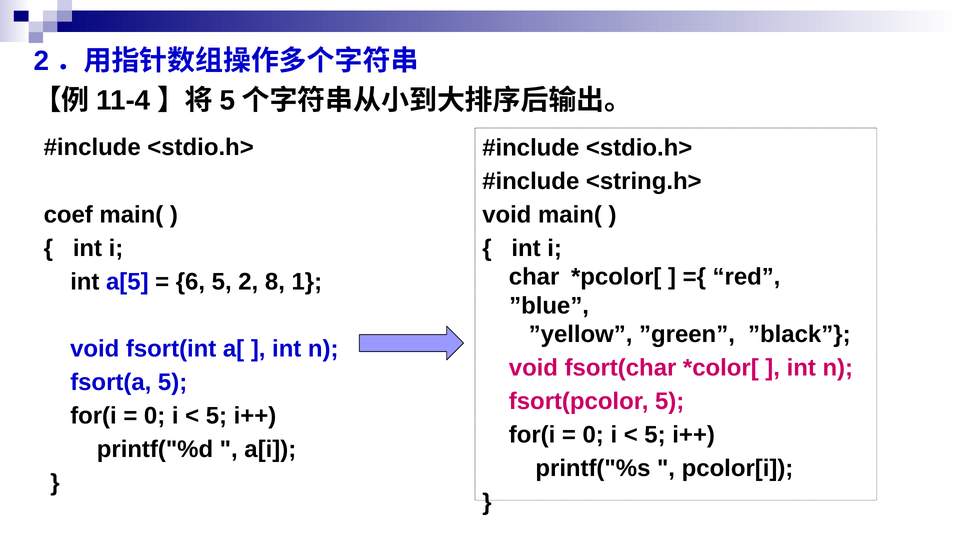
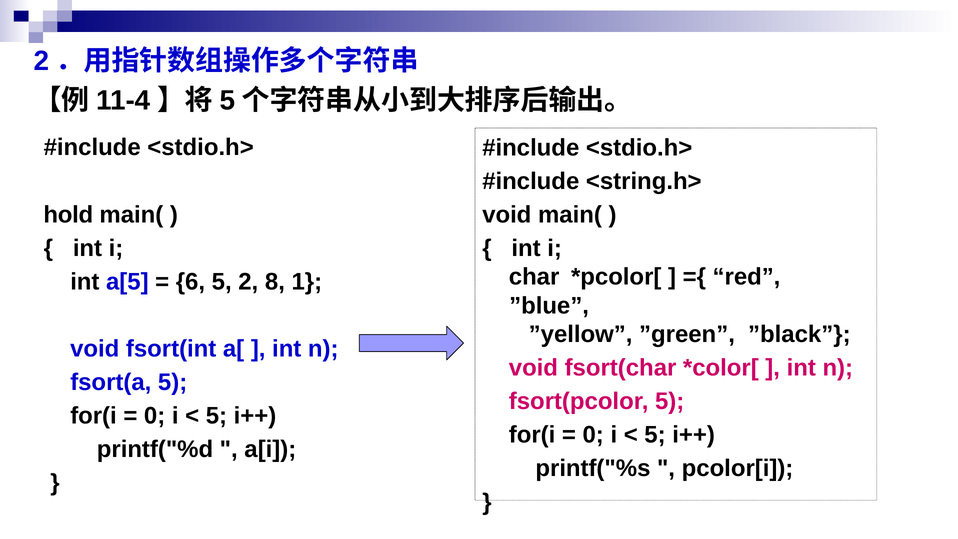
coef: coef -> hold
